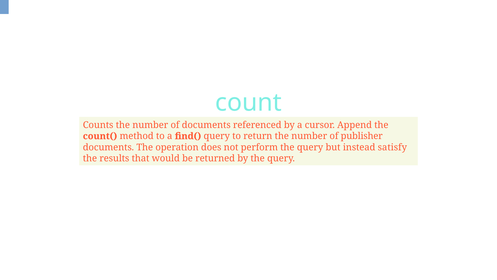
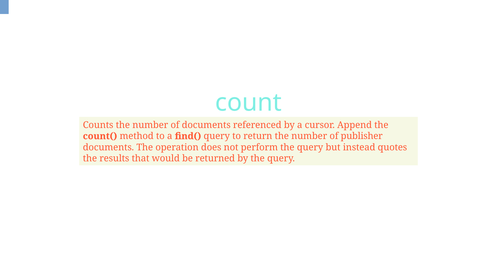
satisfy: satisfy -> quotes
